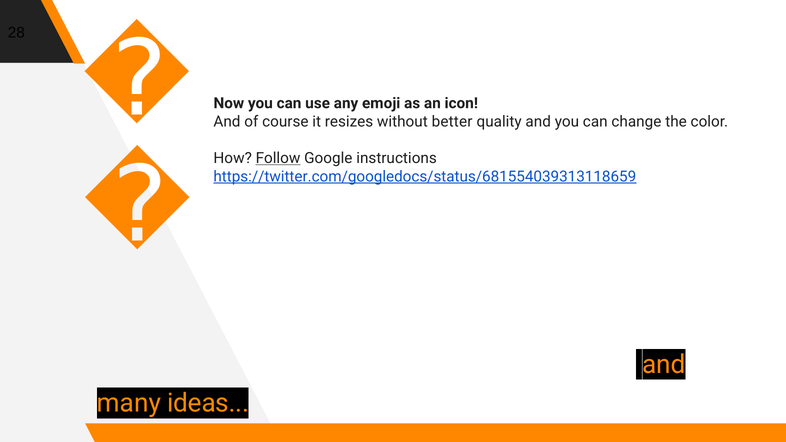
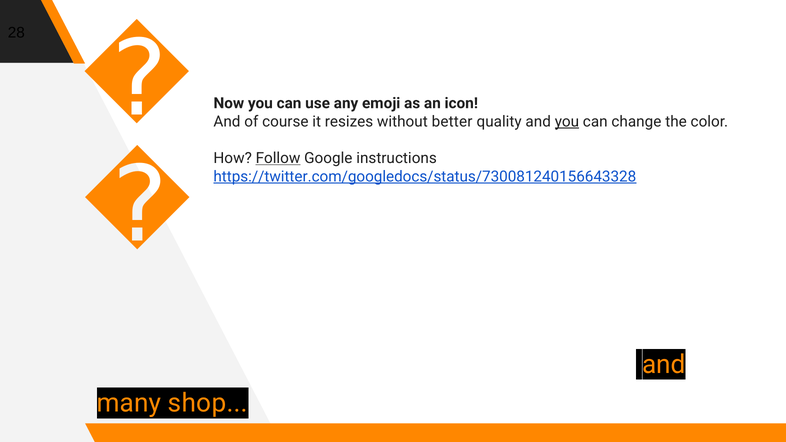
you at (567, 122) underline: none -> present
https://twitter.com/googledocs/status/681554039313118659: https://twitter.com/googledocs/status/681554039313118659 -> https://twitter.com/googledocs/status/730081240156643328
ideas: ideas -> shop
